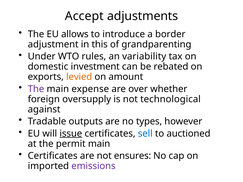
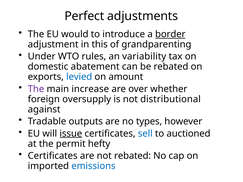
Accept: Accept -> Perfect
allows: allows -> would
border underline: none -> present
investment: investment -> abatement
levied colour: orange -> blue
expense: expense -> increase
technological: technological -> distributional
permit main: main -> hefty
not ensures: ensures -> rebated
emissions colour: purple -> blue
